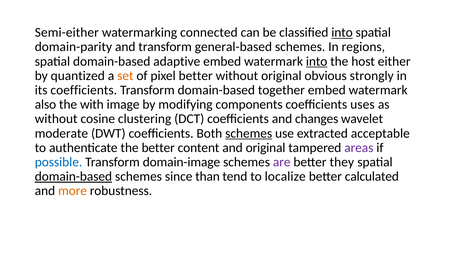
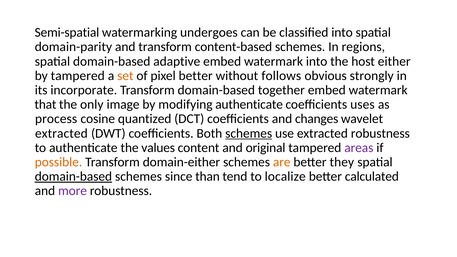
Semi-either: Semi-either -> Semi-spatial
connected: connected -> undergoes
into at (342, 33) underline: present -> none
general-based: general-based -> content-based
into at (317, 61) underline: present -> none
by quantized: quantized -> tampered
without original: original -> follows
its coefficients: coefficients -> incorporate
also: also -> that
with: with -> only
modifying components: components -> authenticate
without at (56, 119): without -> process
clustering: clustering -> quantized
moderate at (61, 133): moderate -> extracted
extracted acceptable: acceptable -> robustness
the better: better -> values
possible colour: blue -> orange
domain-image: domain-image -> domain-either
are colour: purple -> orange
more colour: orange -> purple
